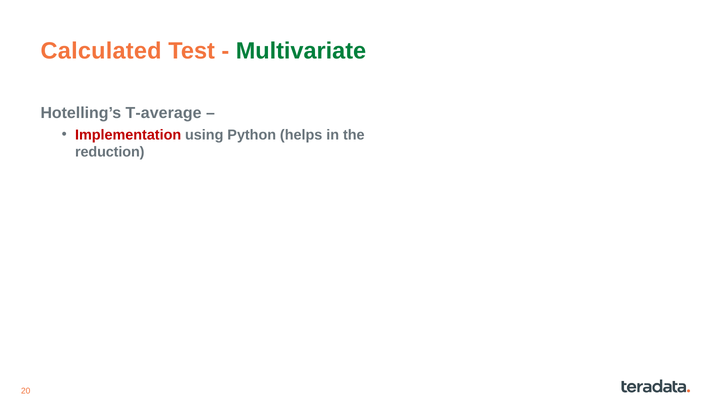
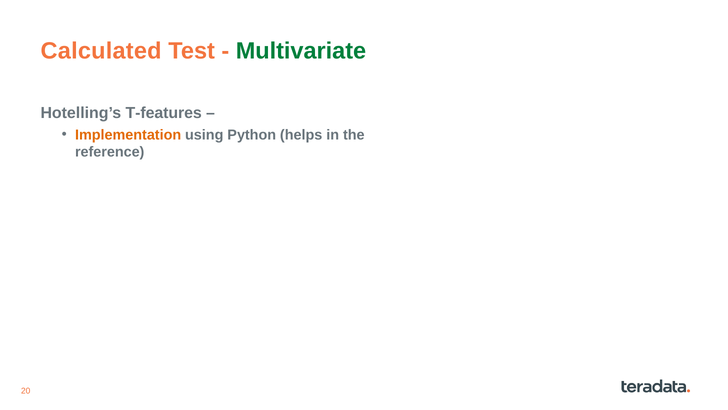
T-average: T-average -> T-features
Implementation colour: red -> orange
reduction: reduction -> reference
